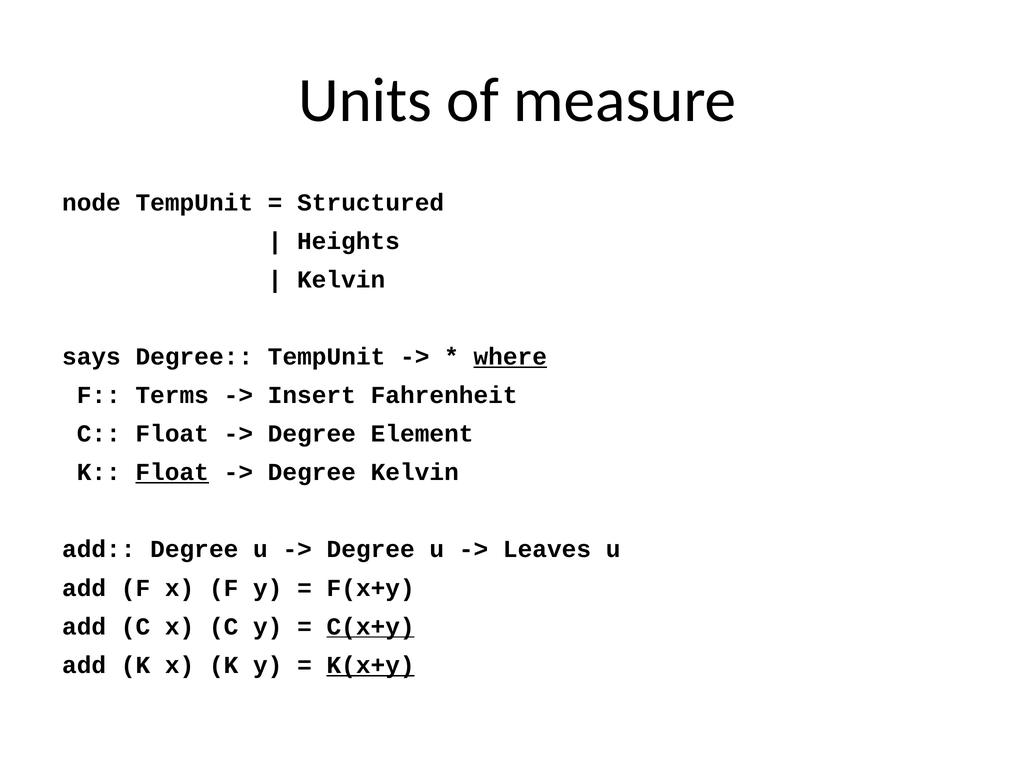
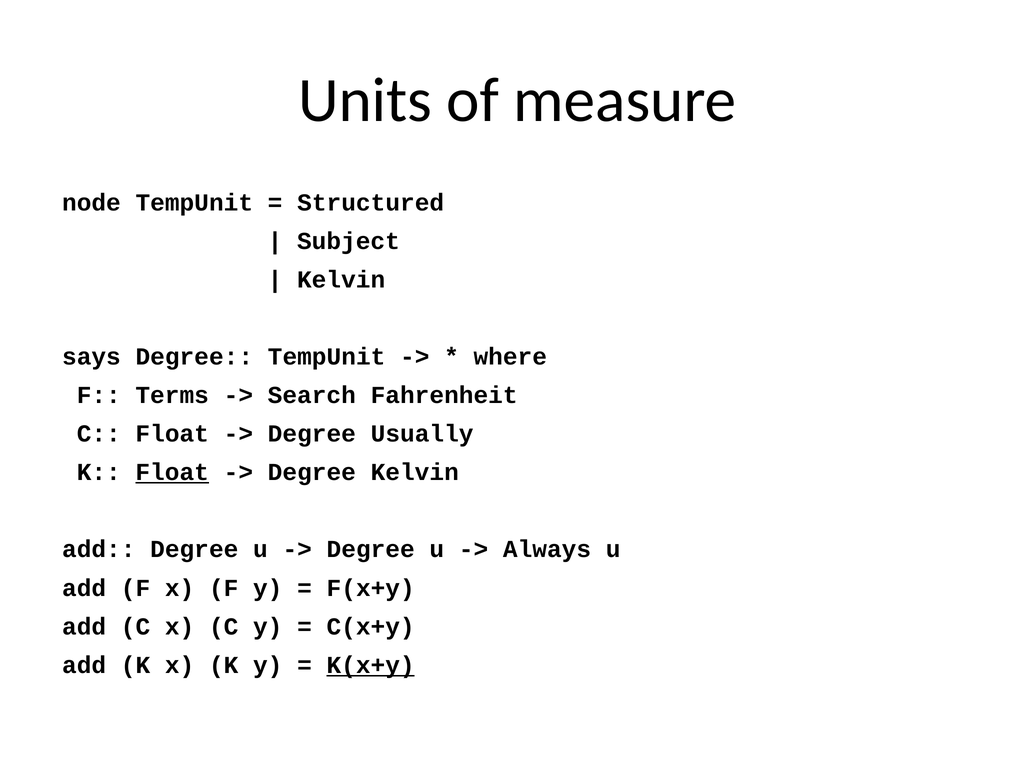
Heights: Heights -> Subject
where underline: present -> none
Insert: Insert -> Search
Element: Element -> Usually
Leaves: Leaves -> Always
C(x+y underline: present -> none
